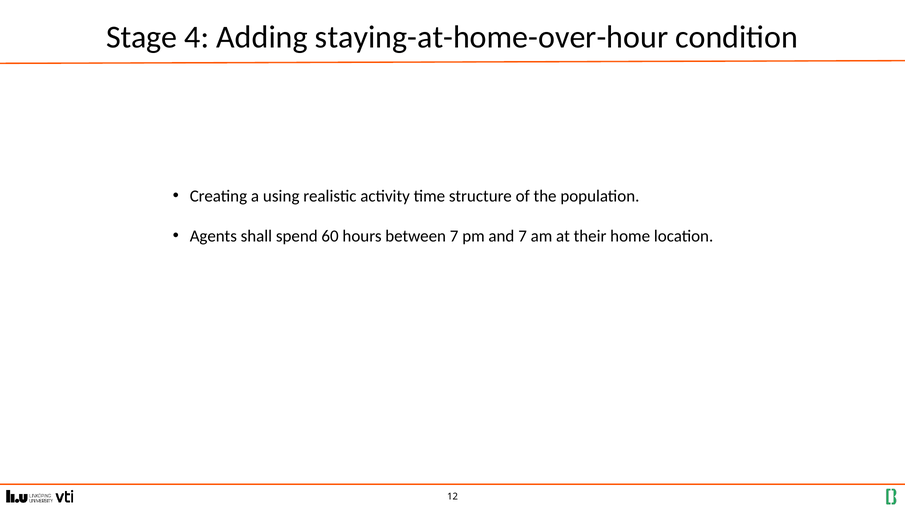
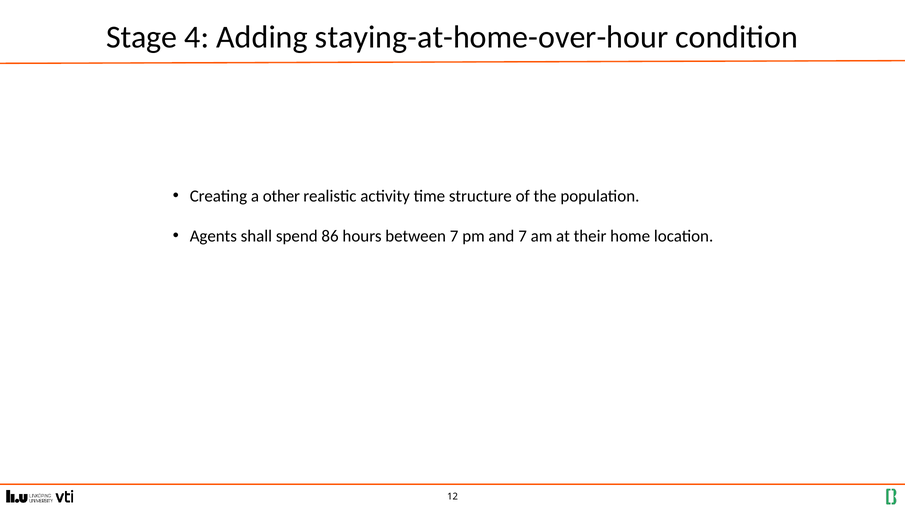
using: using -> other
60: 60 -> 86
